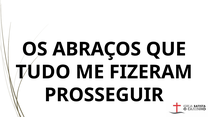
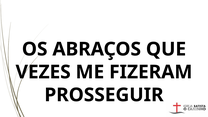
TUDO: TUDO -> VEZES
